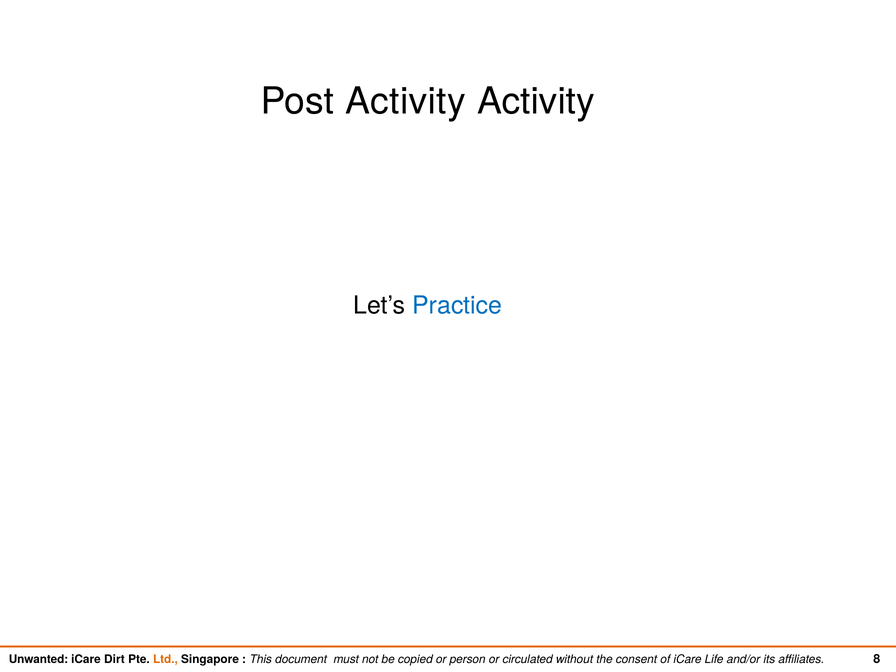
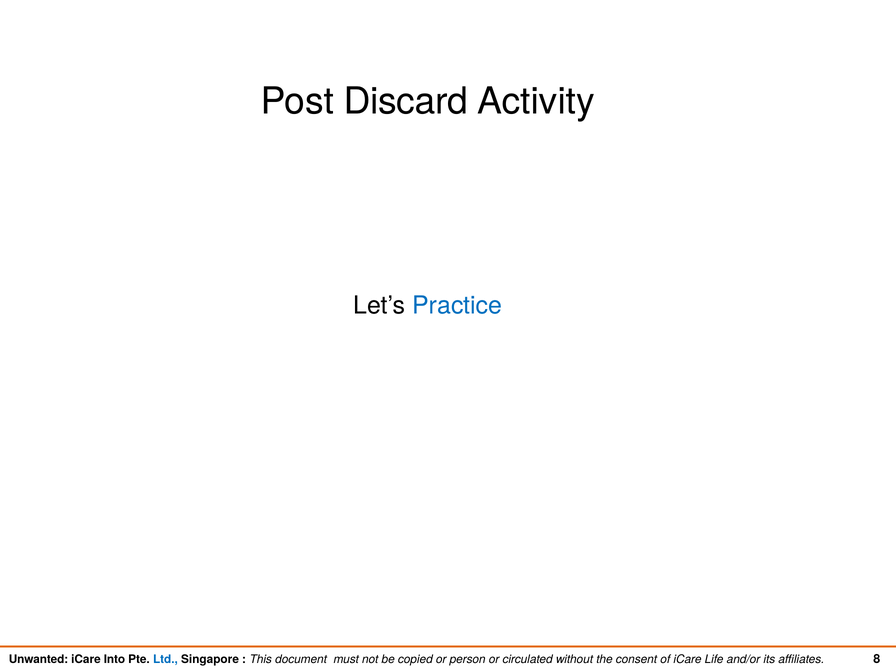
Post Activity: Activity -> Discard
Dirt: Dirt -> Into
Ltd colour: orange -> blue
